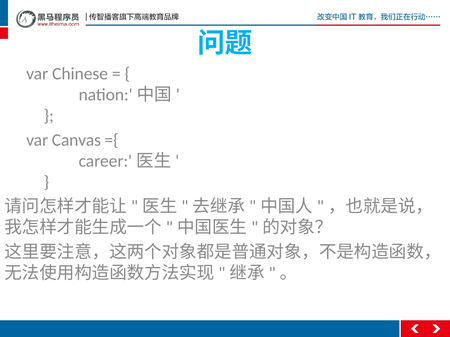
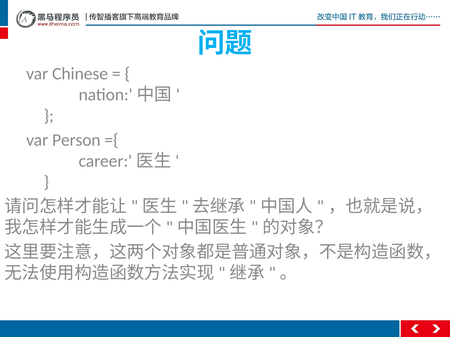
Canvas: Canvas -> Person
